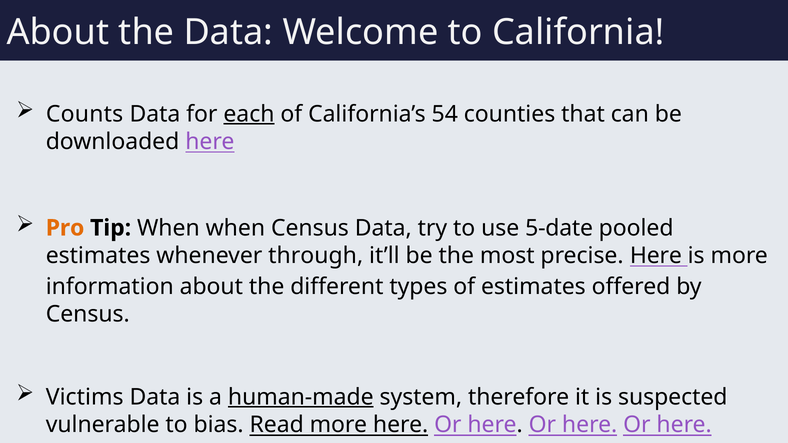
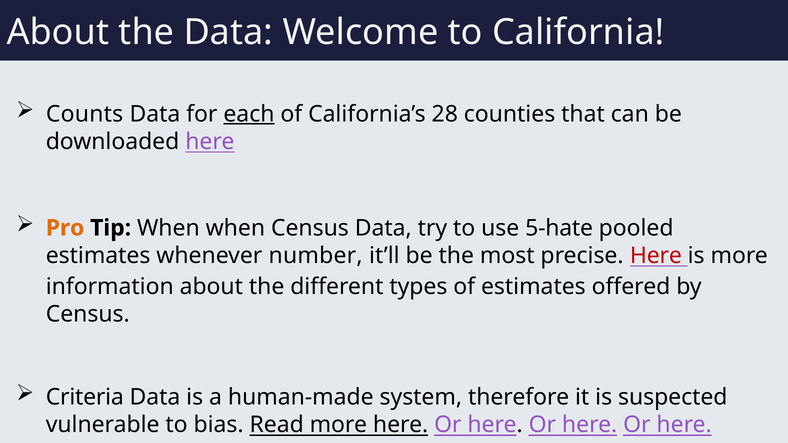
54: 54 -> 28
5-date: 5-date -> 5-hate
through: through -> number
Here at (656, 256) colour: black -> red
Victims: Victims -> Criteria
human-made underline: present -> none
